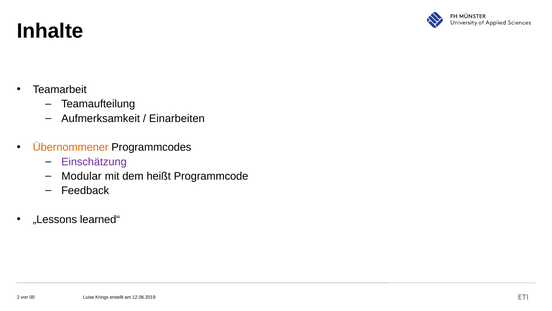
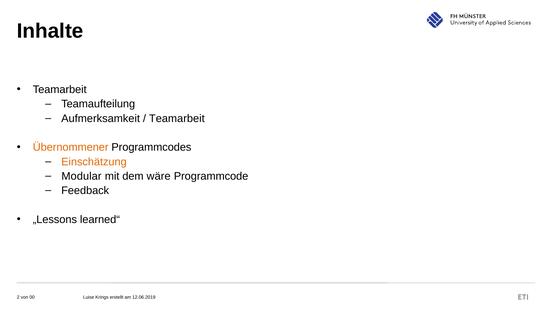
Einarbeiten at (177, 118): Einarbeiten -> Teamarbeit
Einschätzung colour: purple -> orange
heißt: heißt -> wäre
